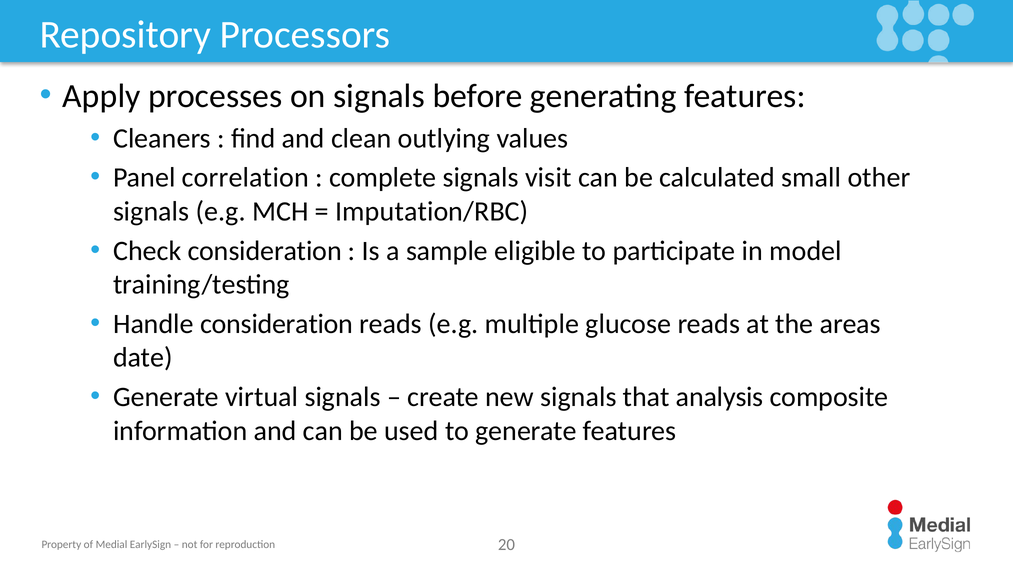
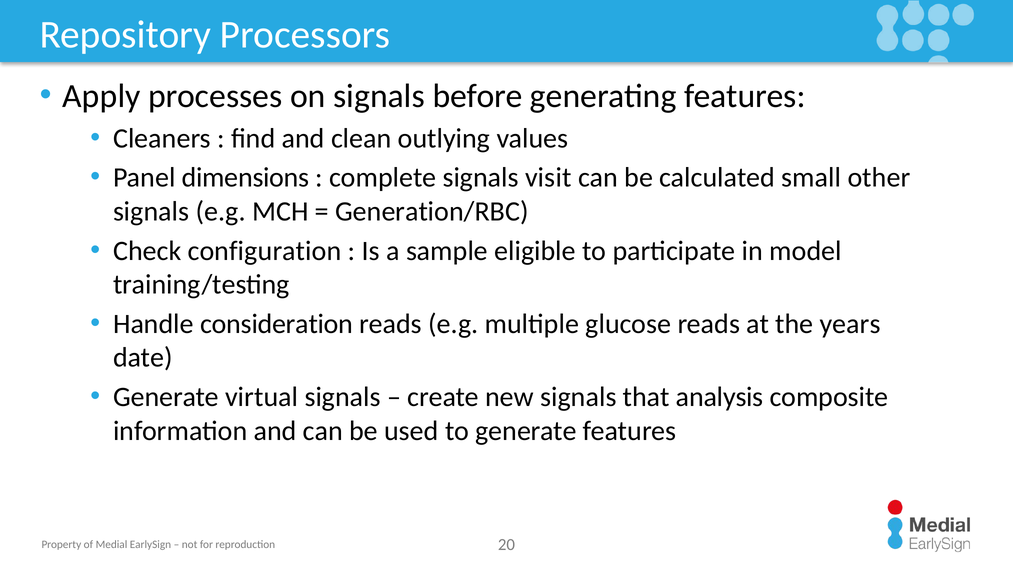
correlation: correlation -> dimensions
Imputation/RBC: Imputation/RBC -> Generation/RBC
Check consideration: consideration -> configuration
areas: areas -> years
